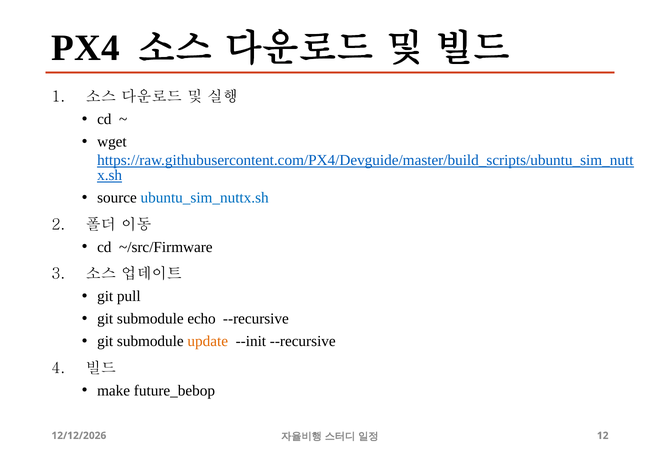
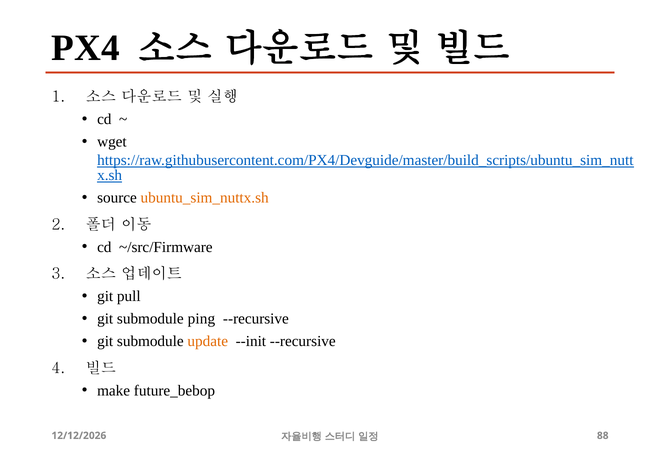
ubuntu_sim_nuttx.sh colour: blue -> orange
echo: echo -> ping
12: 12 -> 88
